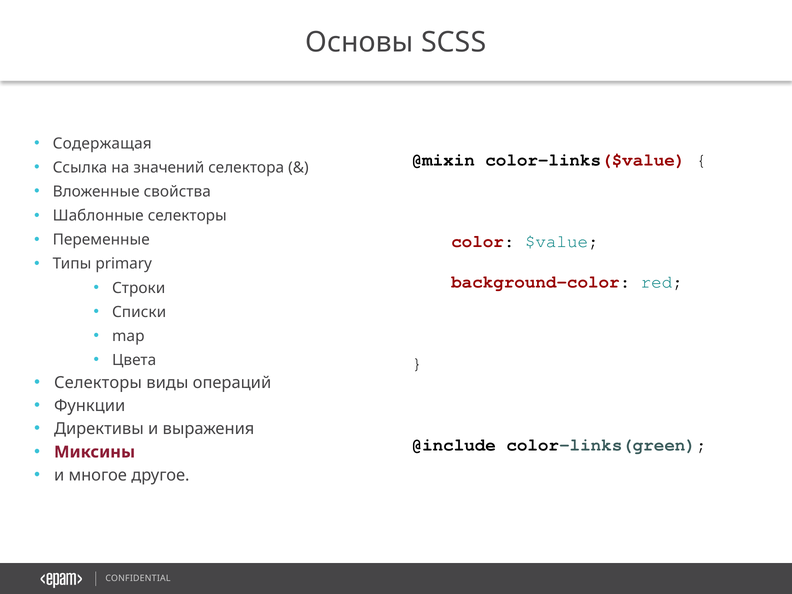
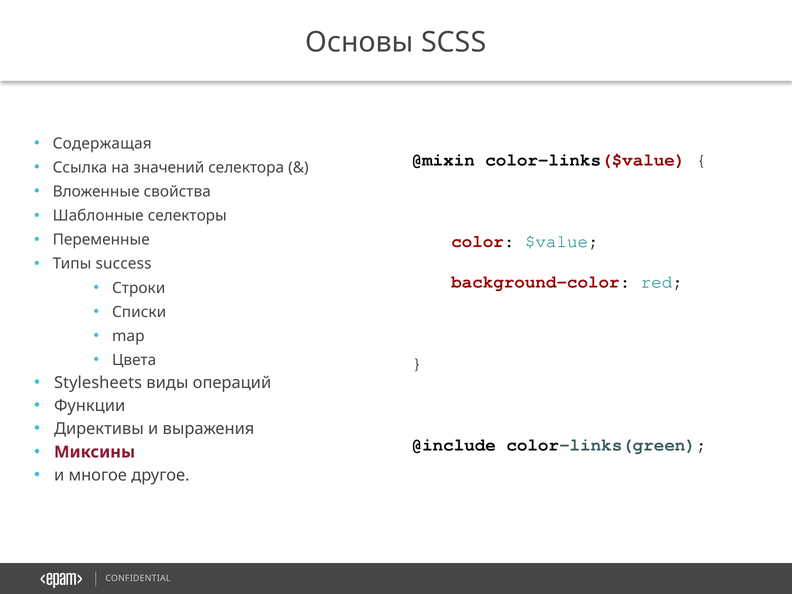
primary: primary -> success
Селекторы at (98, 383): Селекторы -> Stylesheets
